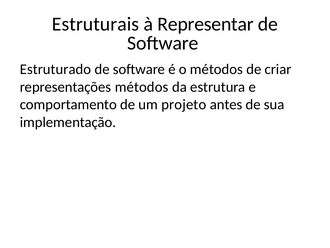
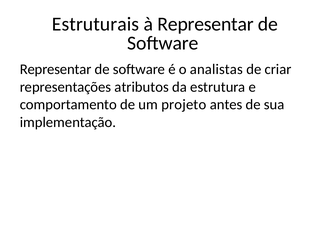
Estruturado at (55, 69): Estruturado -> Representar
o métodos: métodos -> analistas
representações métodos: métodos -> atributos
